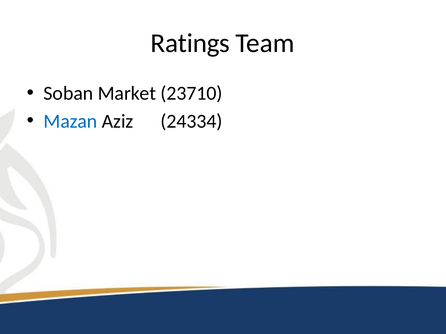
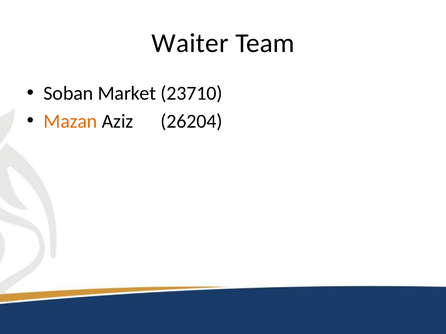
Ratings: Ratings -> Waiter
Mazan colour: blue -> orange
24334: 24334 -> 26204
